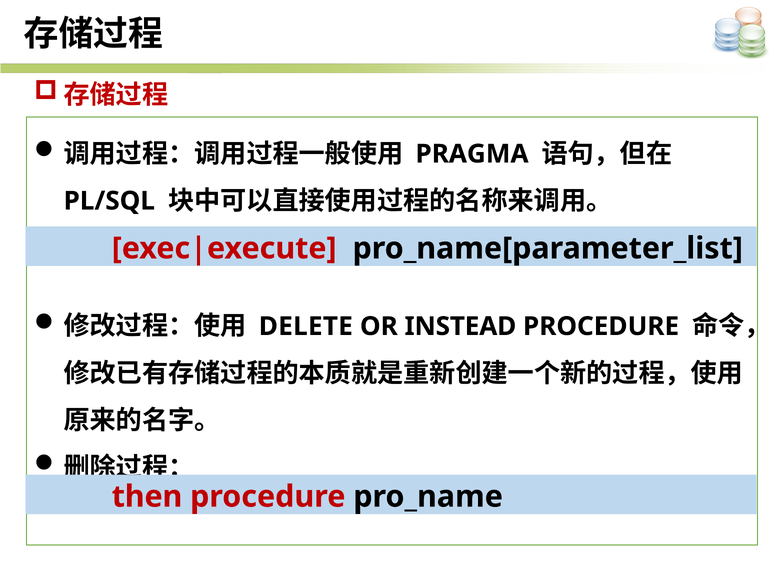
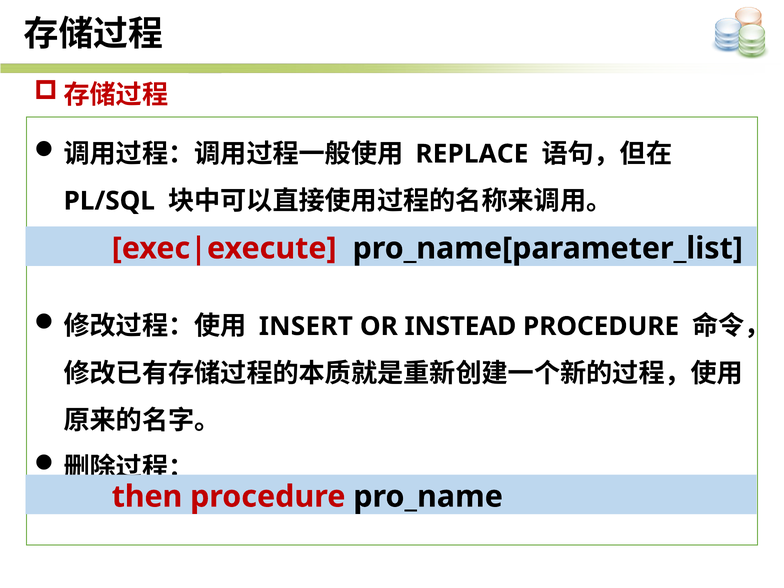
PRAGMA: PRAGMA -> REPLACE
DELETE: DELETE -> INSERT
